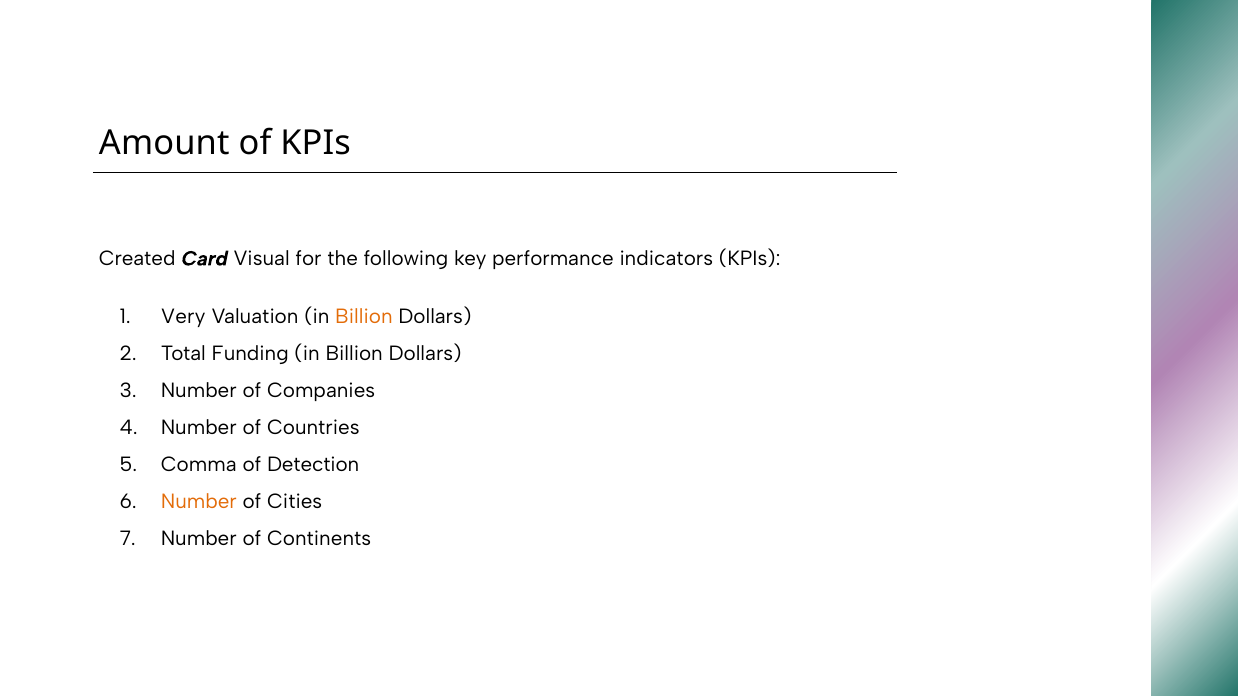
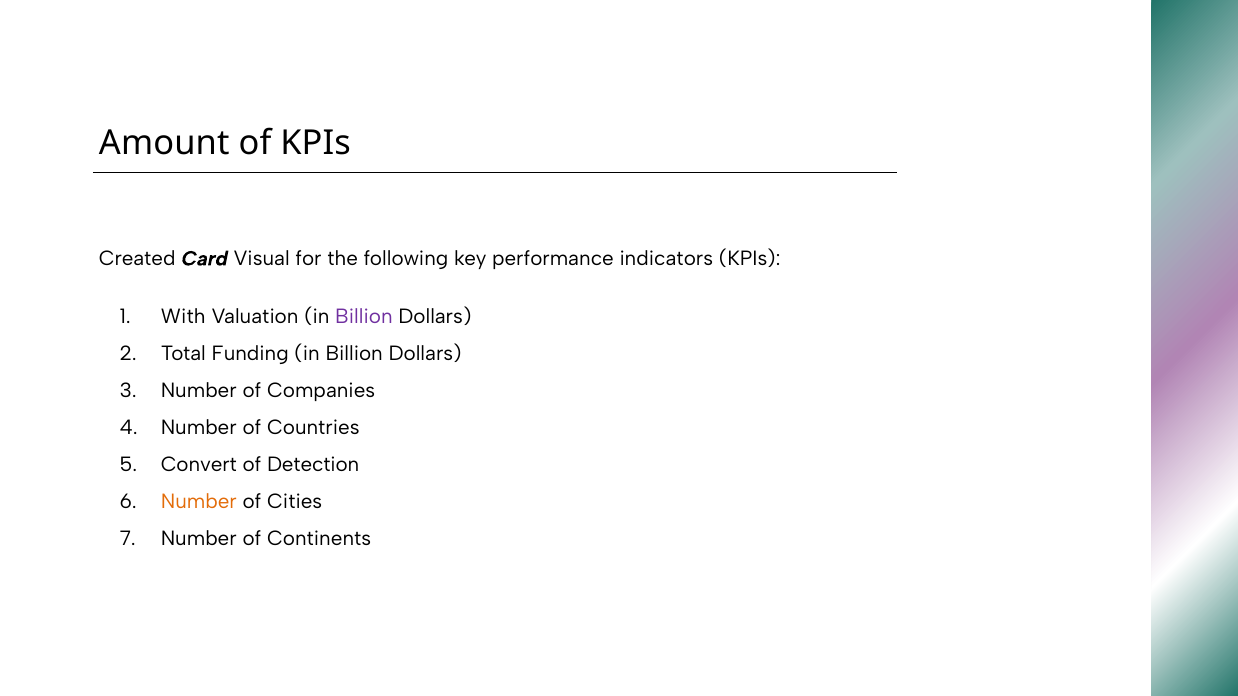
Very: Very -> With
Billion at (364, 317) colour: orange -> purple
Comma: Comma -> Convert
